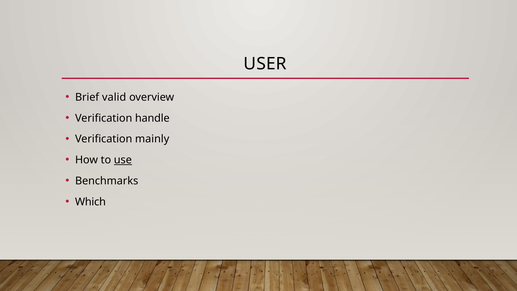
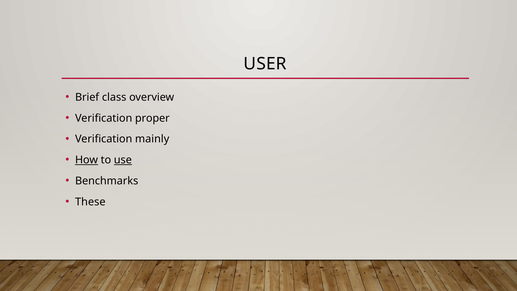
valid: valid -> class
handle: handle -> proper
How underline: none -> present
Which: Which -> These
